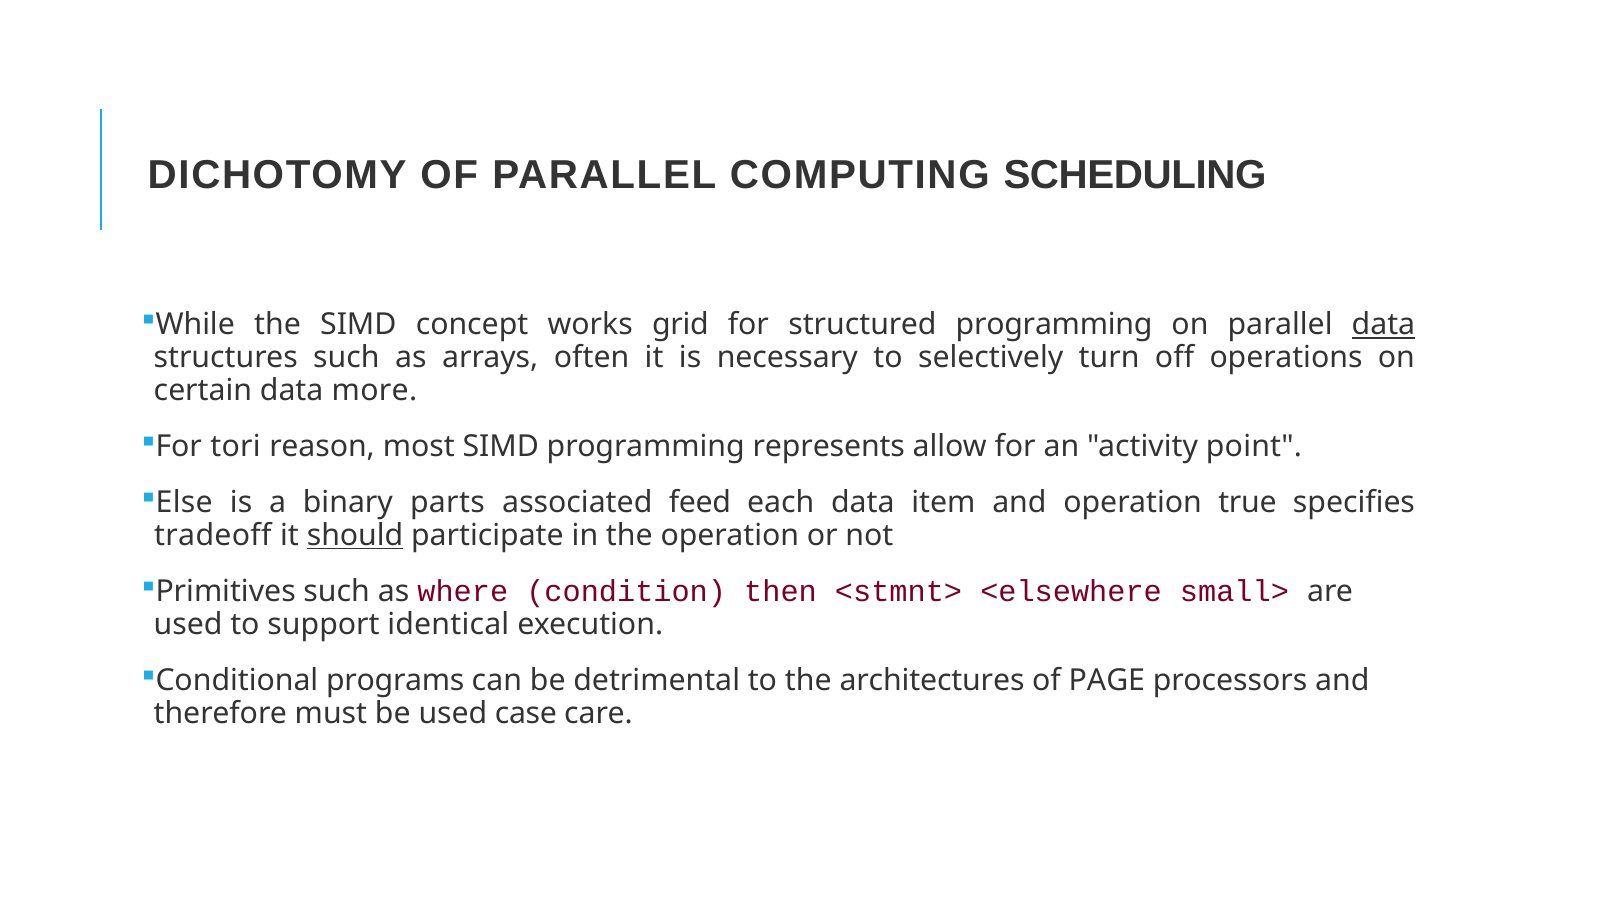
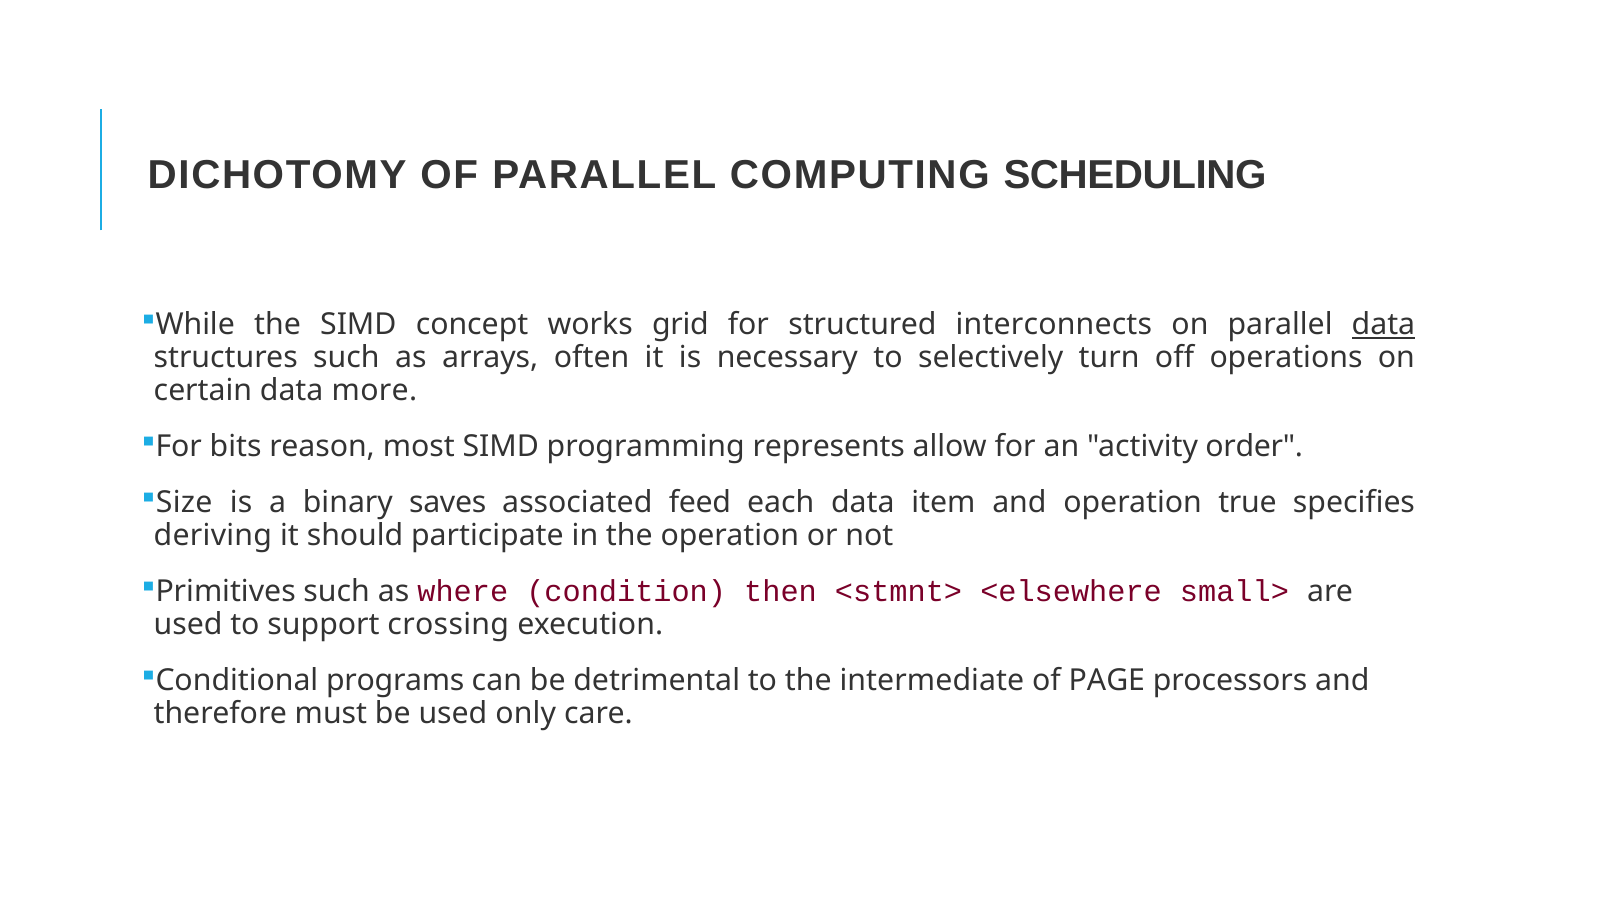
structured programming: programming -> interconnects
tori: tori -> bits
point: point -> order
Else: Else -> Size
parts: parts -> saves
tradeoff: tradeoff -> deriving
should underline: present -> none
identical: identical -> crossing
architectures: architectures -> intermediate
case: case -> only
